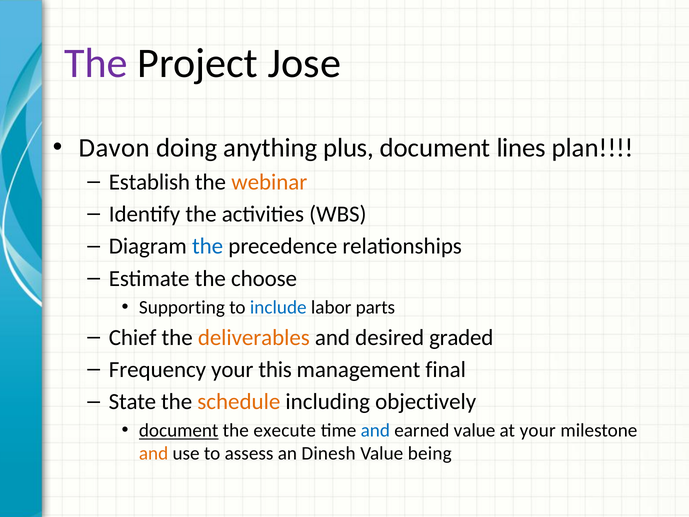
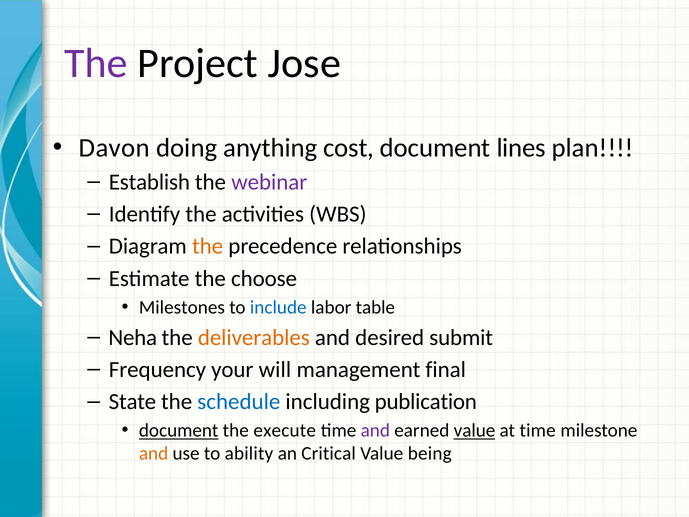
plus: plus -> cost
webinar colour: orange -> purple
the at (208, 246) colour: blue -> orange
Supporting: Supporting -> Milestones
parts: parts -> table
Chief: Chief -> Neha
graded: graded -> submit
this: this -> will
schedule colour: orange -> blue
objectively: objectively -> publication
and at (375, 430) colour: blue -> purple
value at (474, 430) underline: none -> present
at your: your -> time
assess: assess -> ability
Dinesh: Dinesh -> Critical
